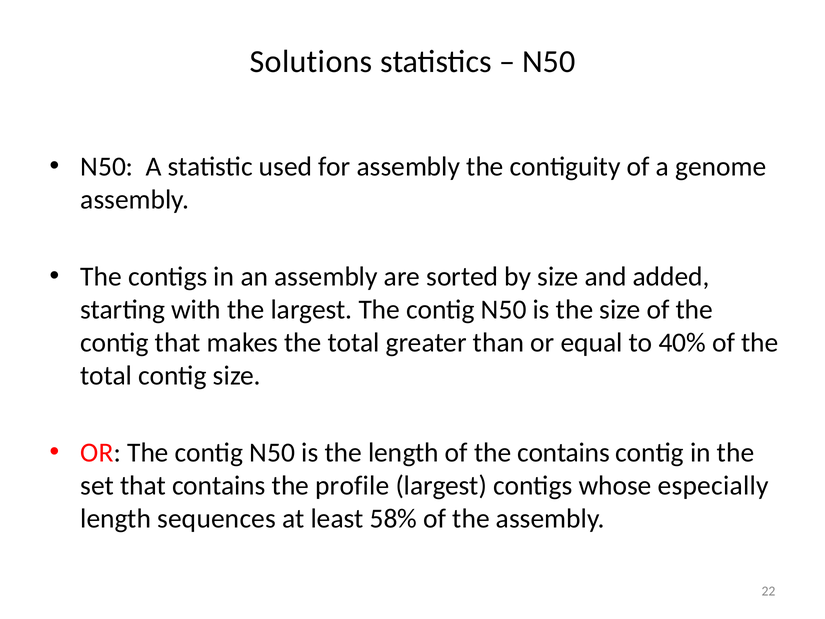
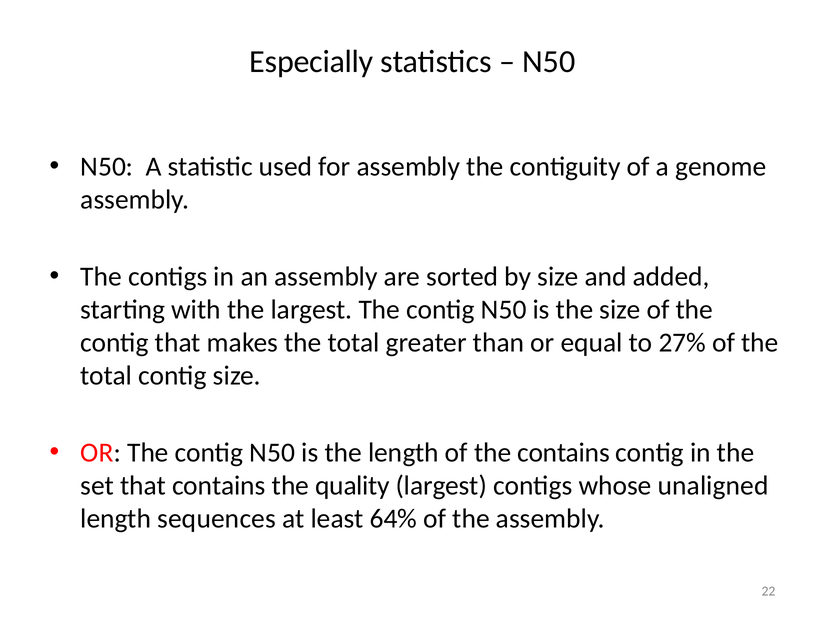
Solutions: Solutions -> Especially
40%: 40% -> 27%
profile: profile -> quality
especially: especially -> unaligned
58%: 58% -> 64%
